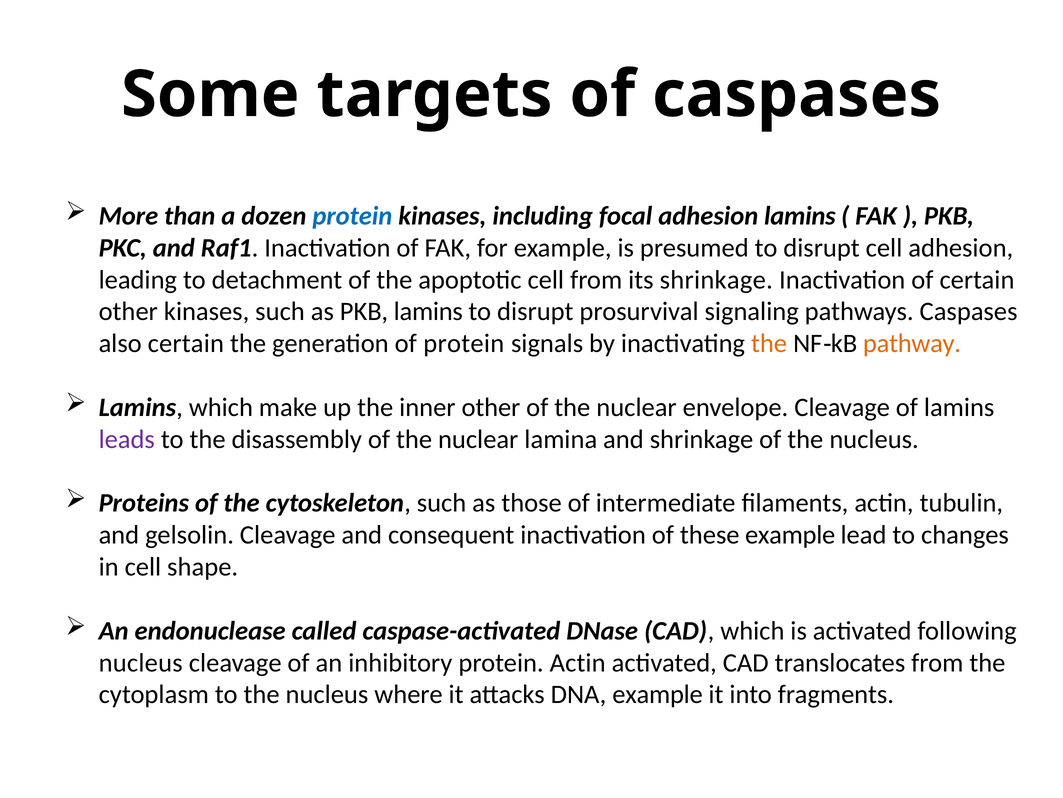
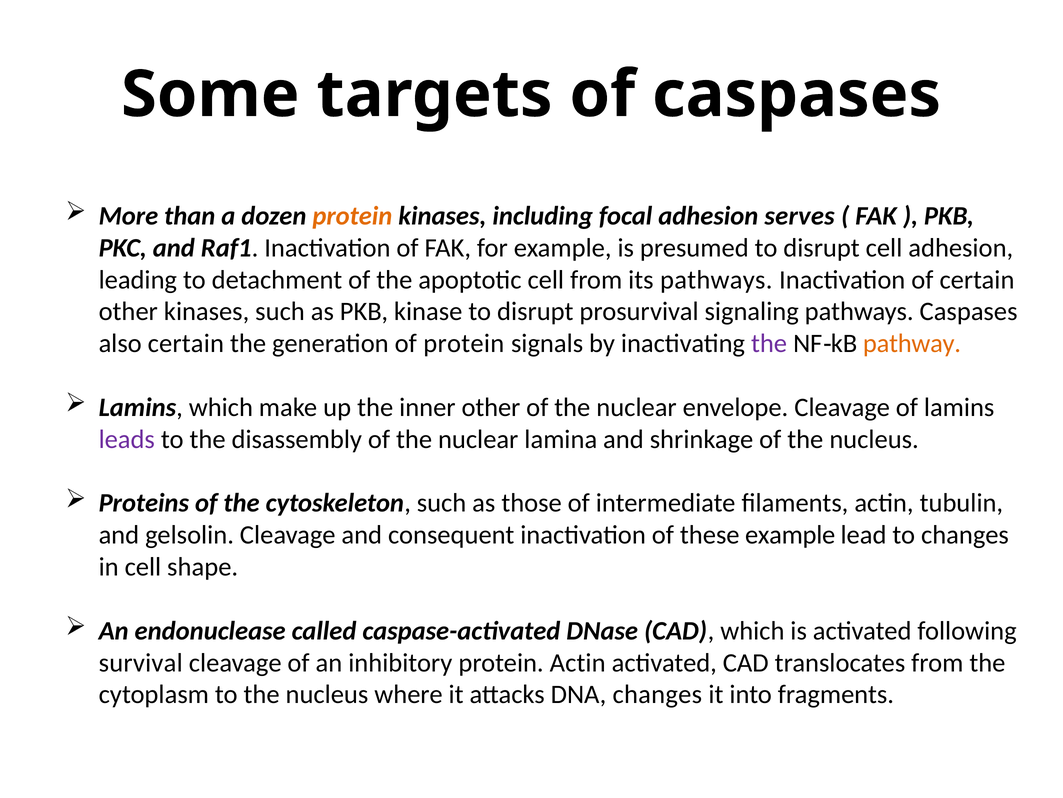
protein at (352, 216) colour: blue -> orange
adhesion lamins: lamins -> serves
its shrinkage: shrinkage -> pathways
PKB lamins: lamins -> kinase
the at (769, 343) colour: orange -> purple
nucleus at (141, 662): nucleus -> survival
DNA example: example -> changes
